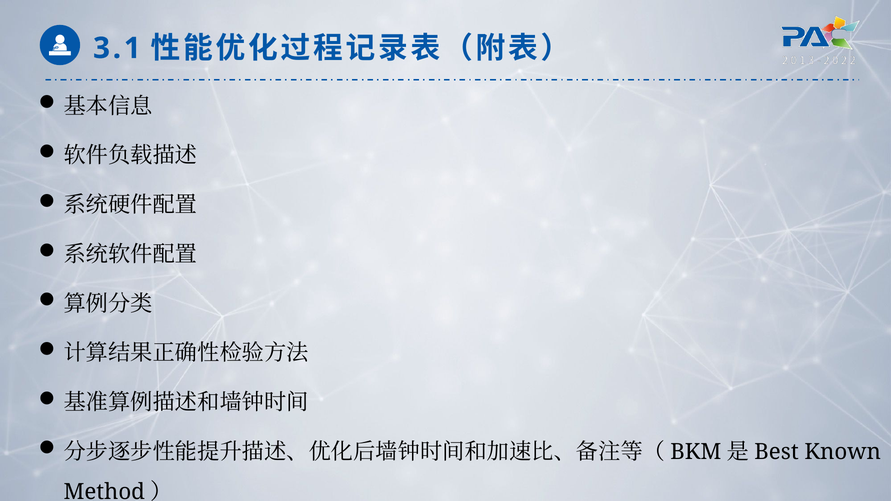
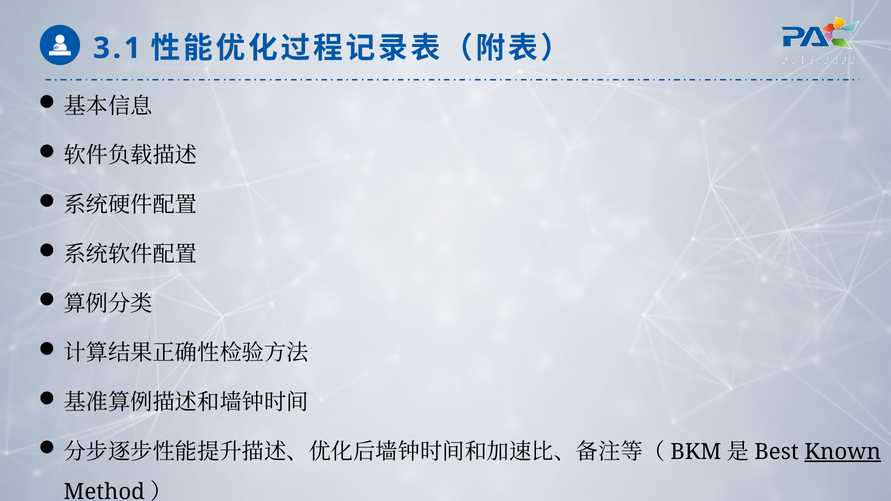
Known underline: none -> present
